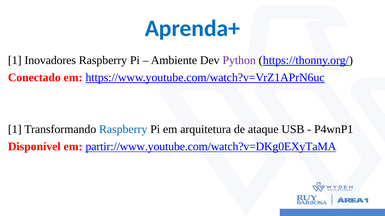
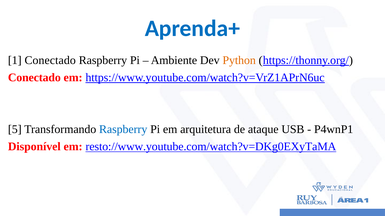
1 Inovadores: Inovadores -> Conectado
Python colour: purple -> orange
1 at (15, 130): 1 -> 5
partir://www.youtube.com/watch?v=DKg0EXyTaMA: partir://www.youtube.com/watch?v=DKg0EXyTaMA -> resto://www.youtube.com/watch?v=DKg0EXyTaMA
